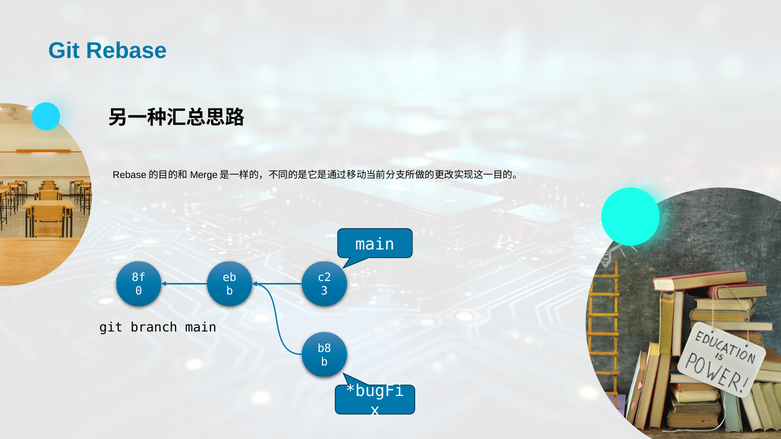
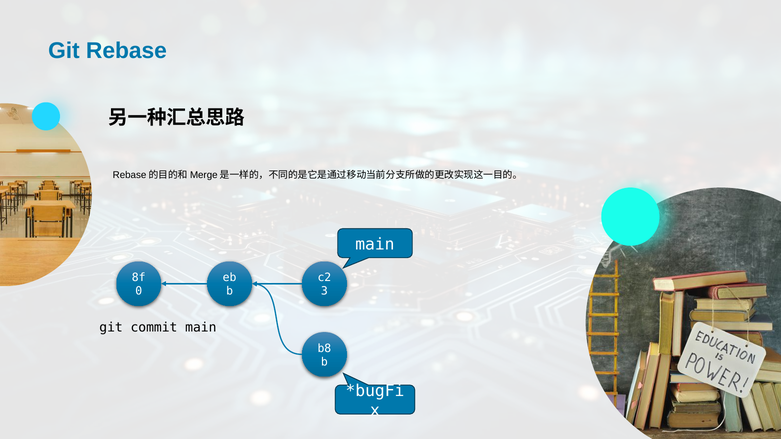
branch: branch -> commit
